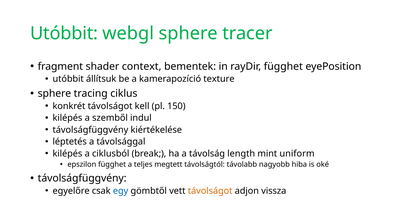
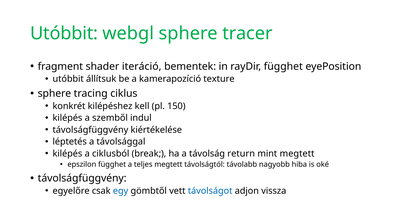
context: context -> iteráció
konkrét távolságot: távolságot -> kilépéshez
length: length -> return
mint uniform: uniform -> megtett
távolságot at (210, 191) colour: orange -> blue
